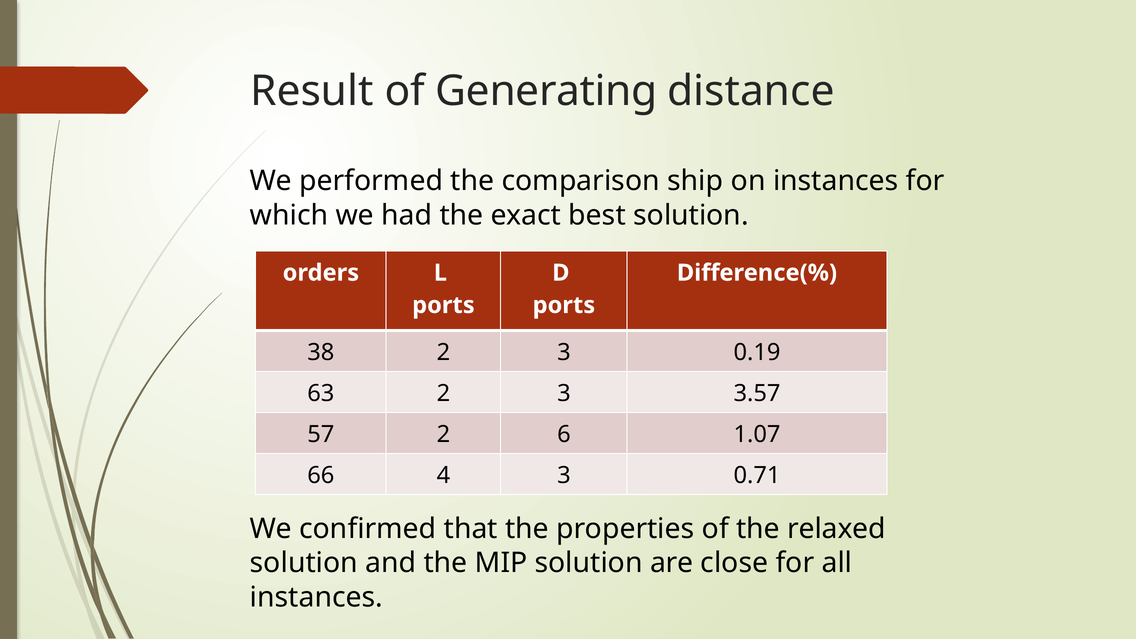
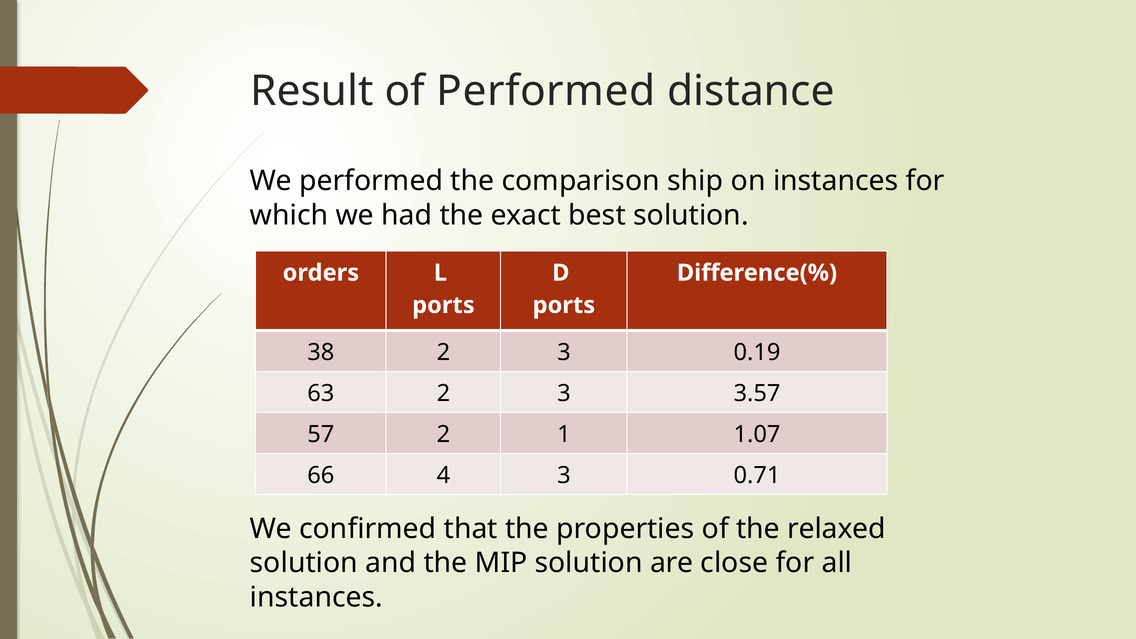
of Generating: Generating -> Performed
6: 6 -> 1
